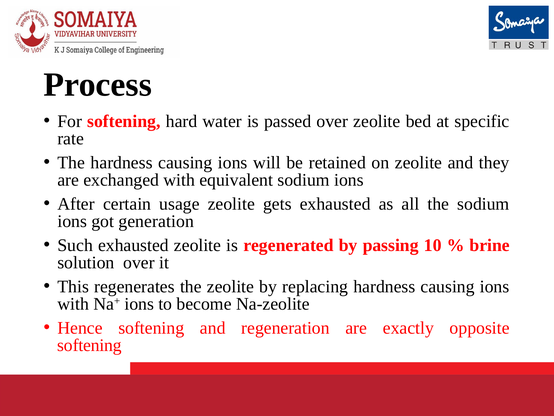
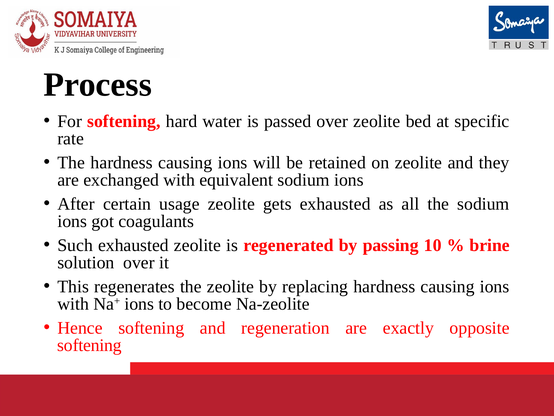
generation: generation -> coagulants
